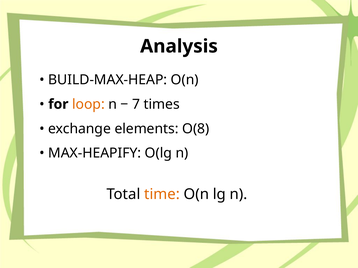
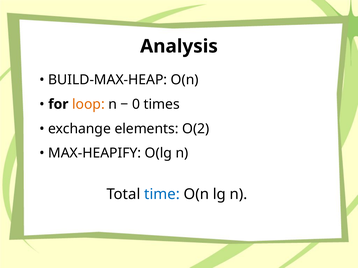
7: 7 -> 0
O(8: O(8 -> O(2
time colour: orange -> blue
